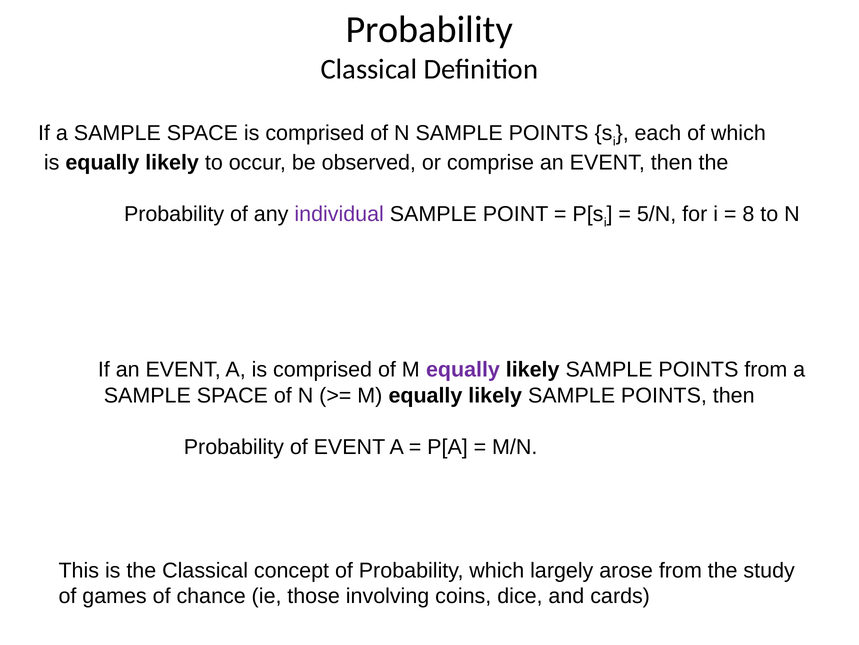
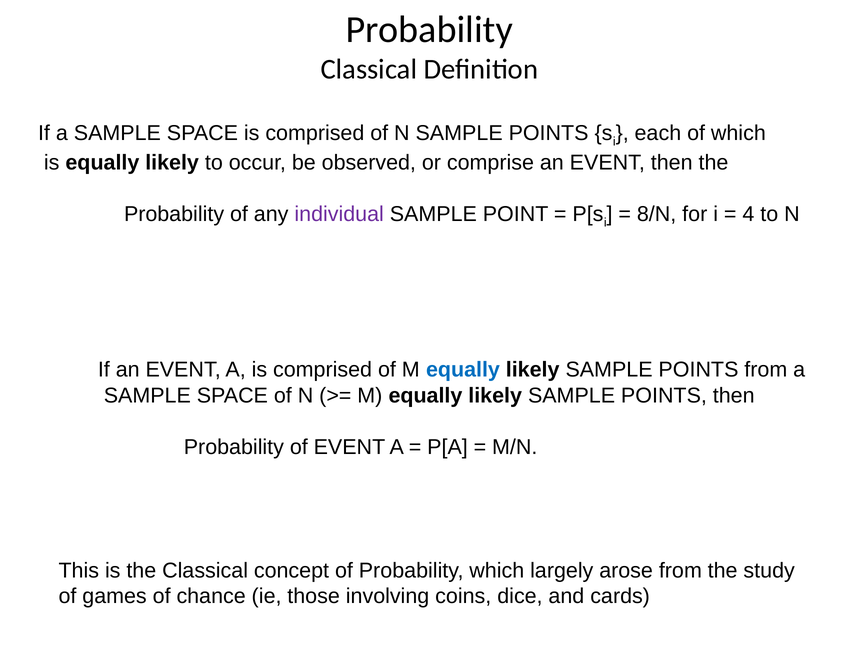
5/N: 5/N -> 8/N
8: 8 -> 4
equally at (463, 369) colour: purple -> blue
